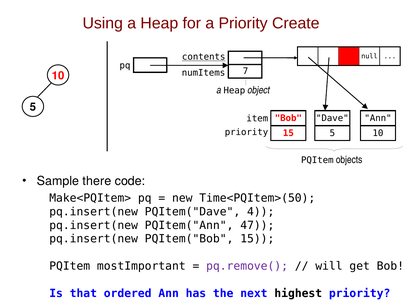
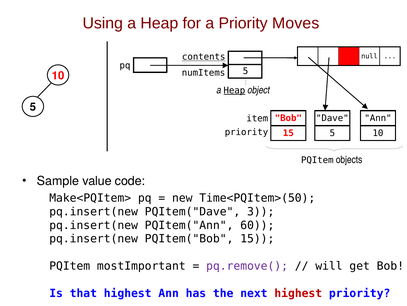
Create: Create -> Moves
numItems 7: 7 -> 5
Heap at (234, 90) underline: none -> present
there: there -> value
4: 4 -> 3
47: 47 -> 60
that ordered: ordered -> highest
highest at (298, 293) colour: black -> red
